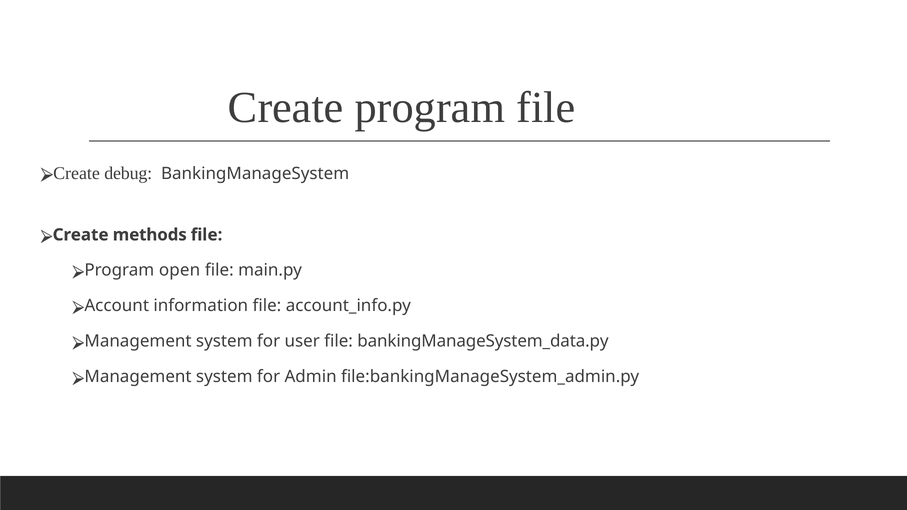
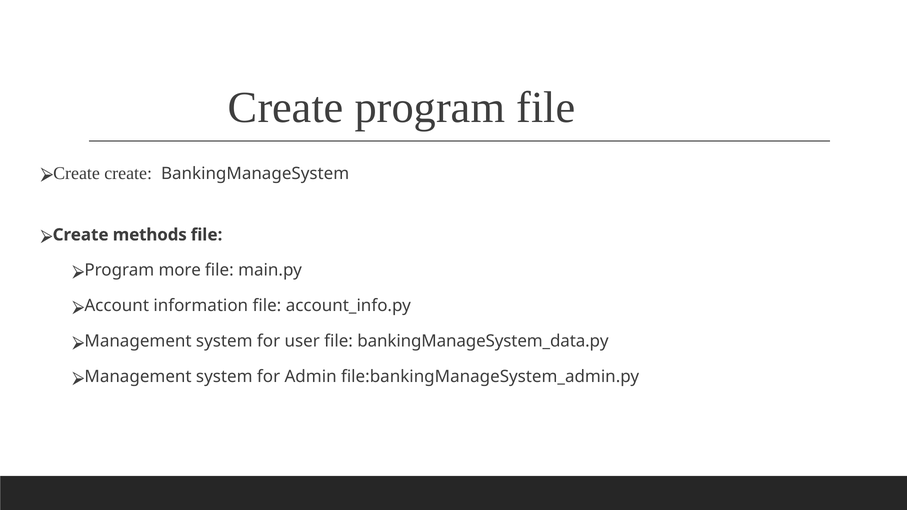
Create debug: debug -> create
open: open -> more
